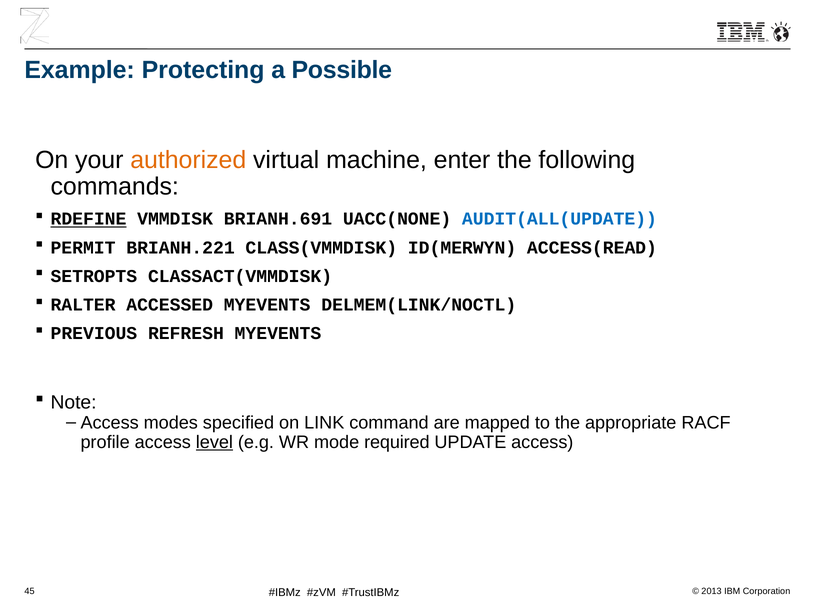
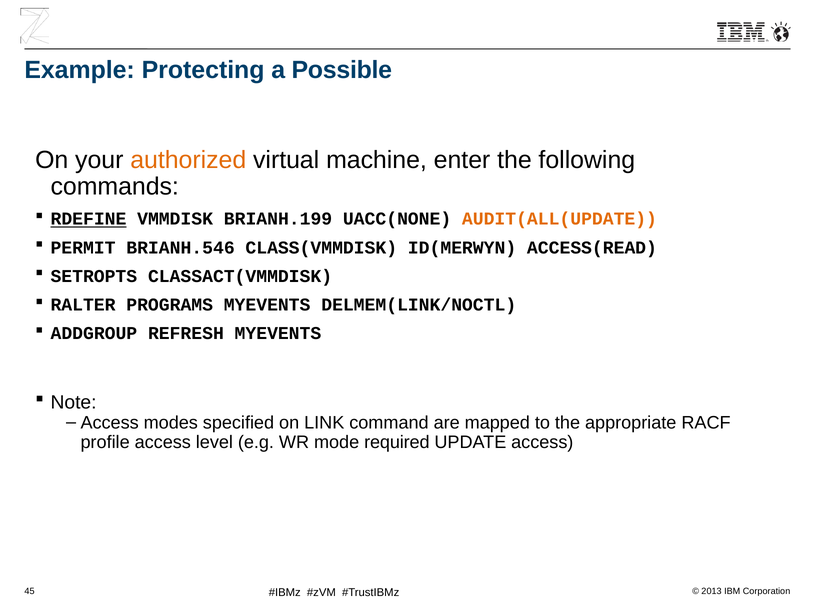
BRIANH.691: BRIANH.691 -> BRIANH.199
AUDIT(ALL(UPDATE colour: blue -> orange
BRIANH.221: BRIANH.221 -> BRIANH.546
ACCESSED: ACCESSED -> PROGRAMS
PREVIOUS: PREVIOUS -> ADDGROUP
level underline: present -> none
